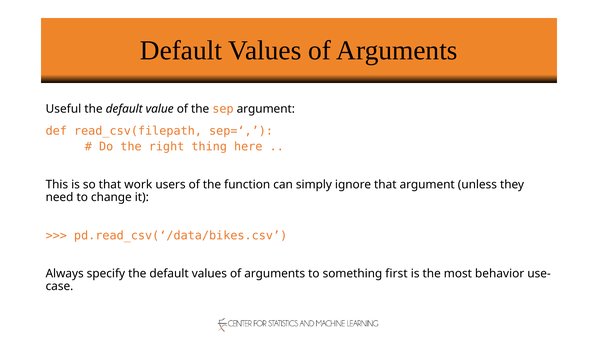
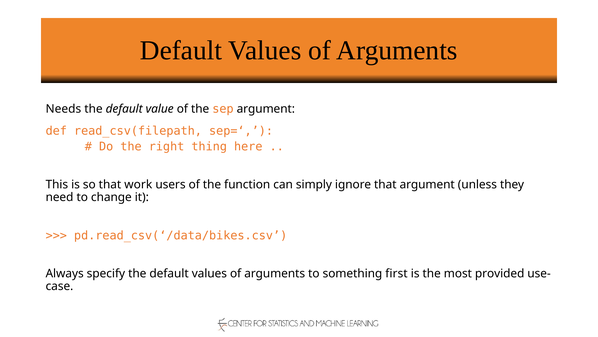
Useful: Useful -> Needs
behavior: behavior -> provided
